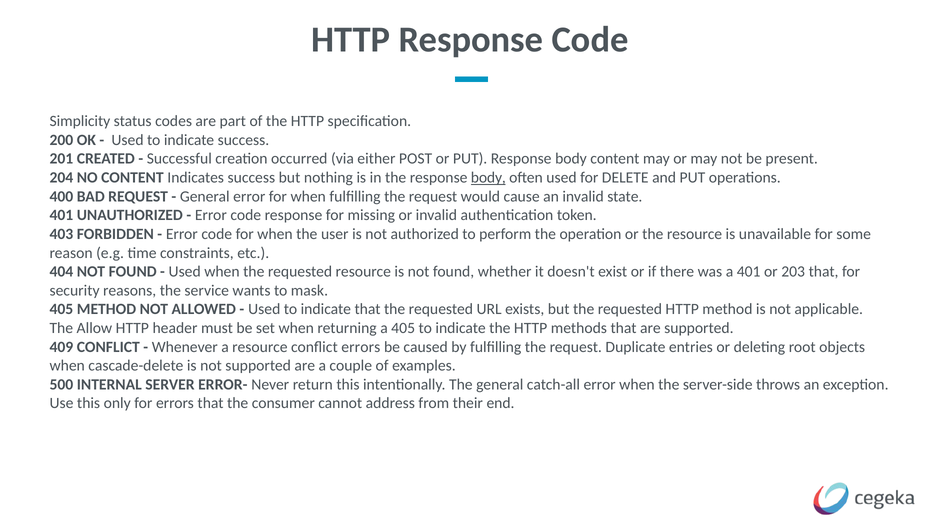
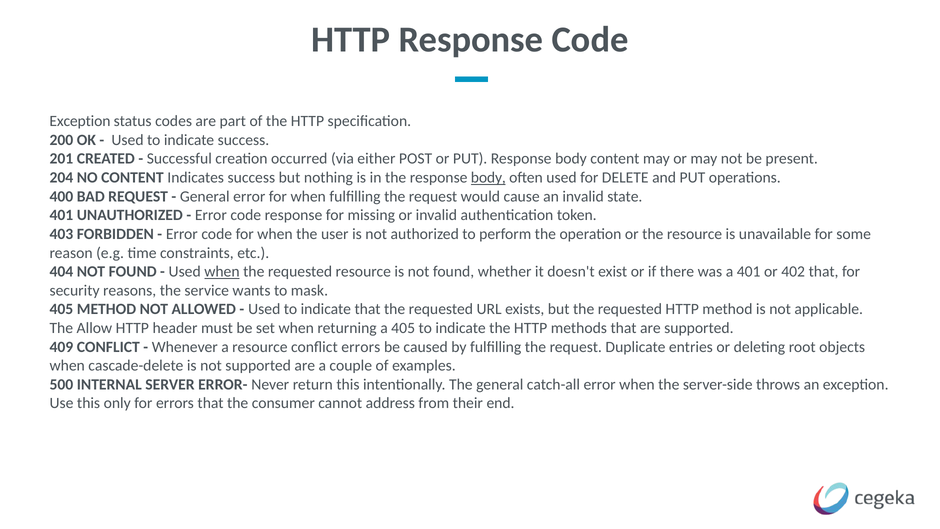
Simplicity at (80, 121): Simplicity -> Exception
when at (222, 272) underline: none -> present
203: 203 -> 402
